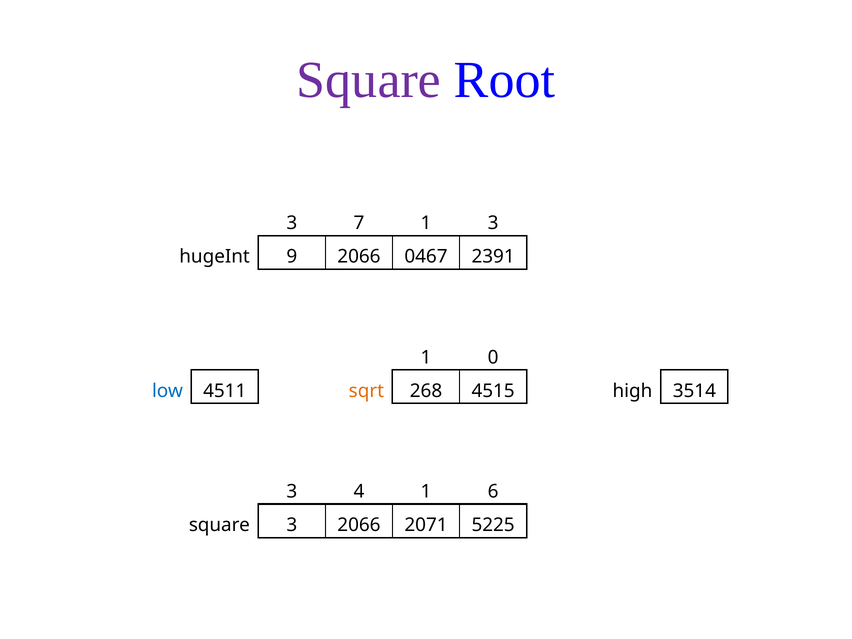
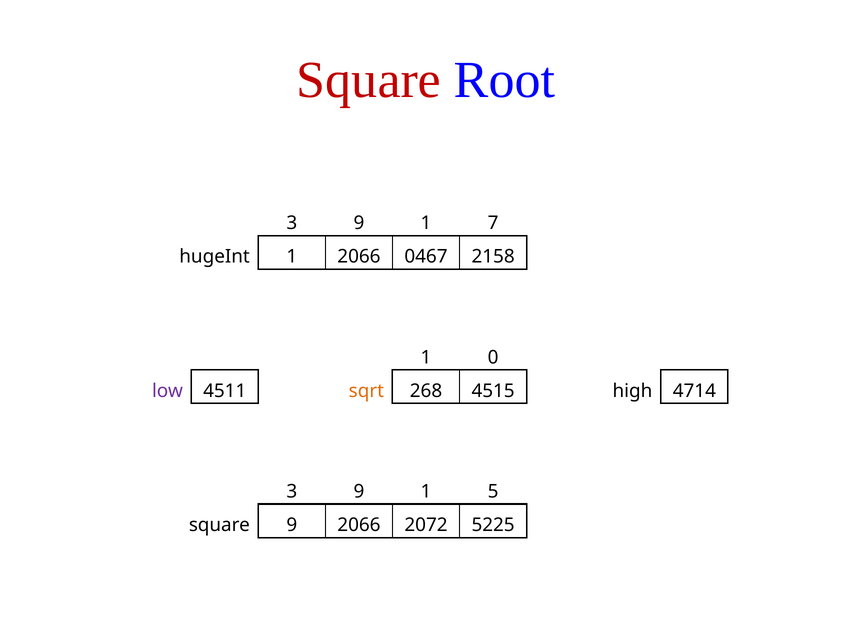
Square at (369, 80) colour: purple -> red
7 at (359, 223): 7 -> 9
1 3: 3 -> 7
hugeInt 9: 9 -> 1
2391: 2391 -> 2158
low colour: blue -> purple
3514: 3514 -> 4714
4 at (359, 491): 4 -> 9
6: 6 -> 5
square 3: 3 -> 9
2071: 2071 -> 2072
